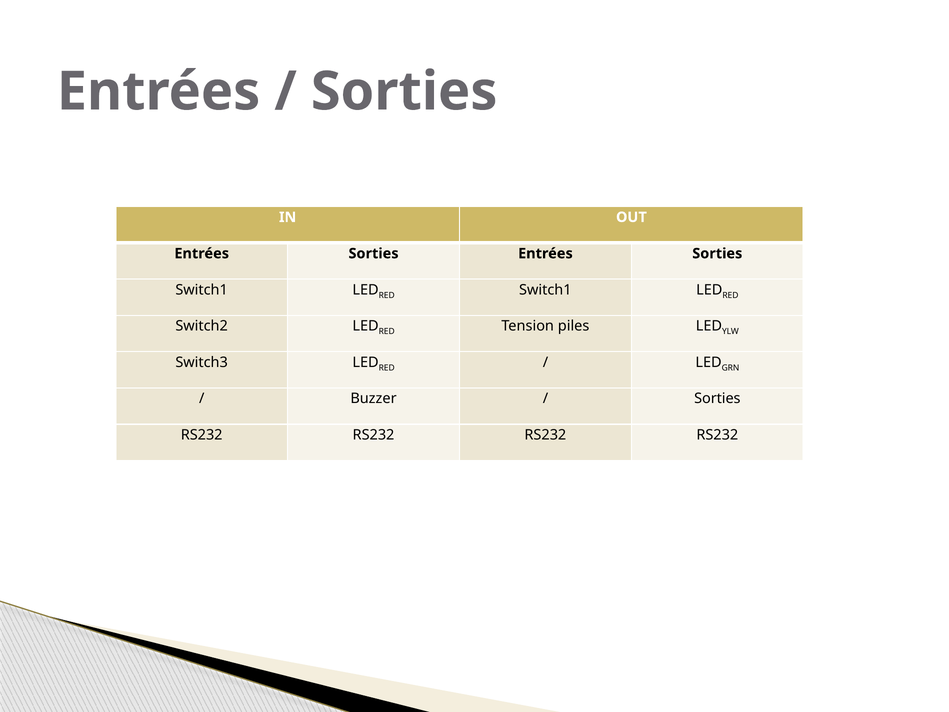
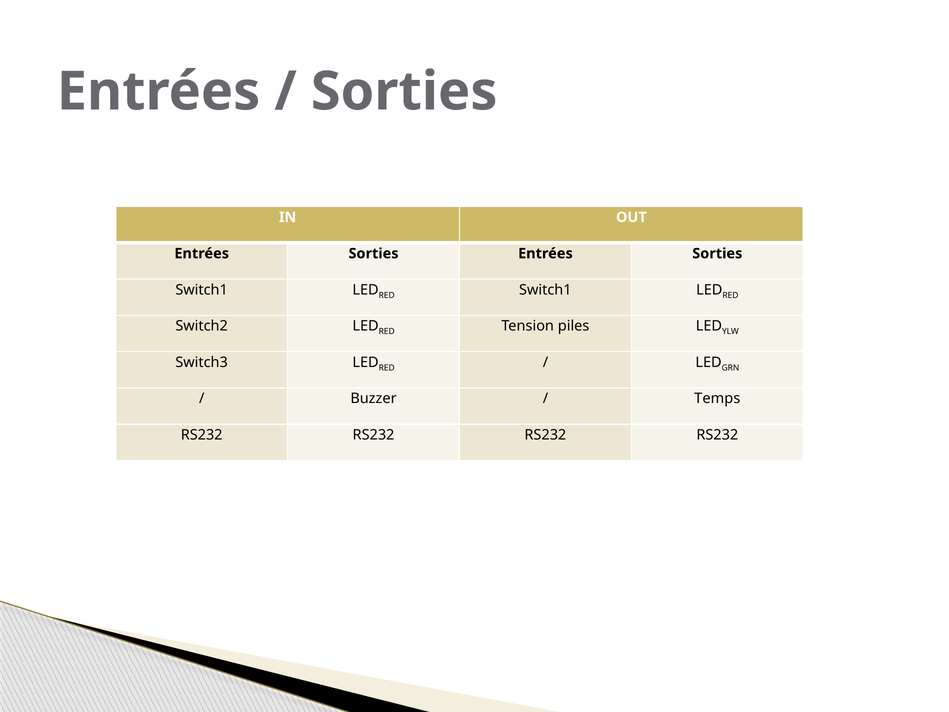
Sorties at (717, 399): Sorties -> Temps
